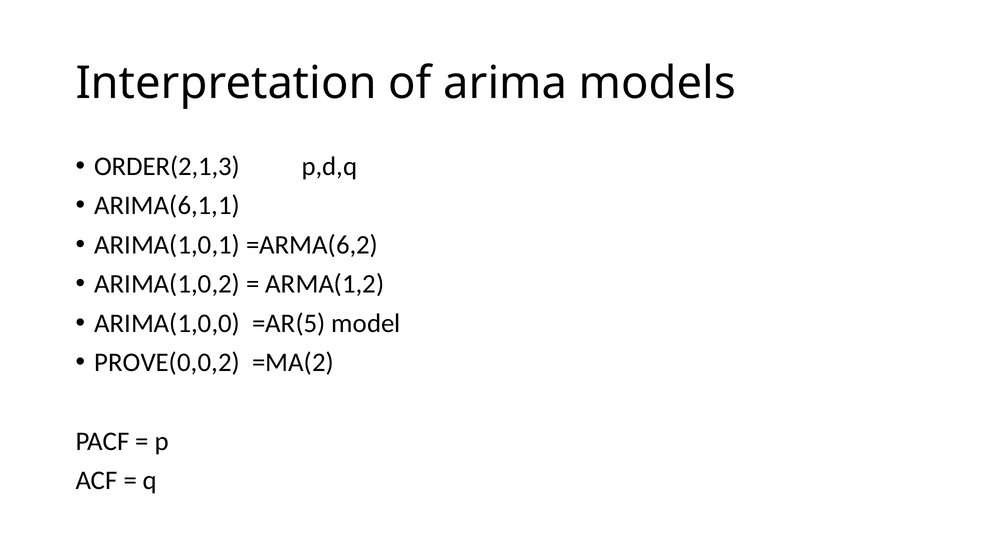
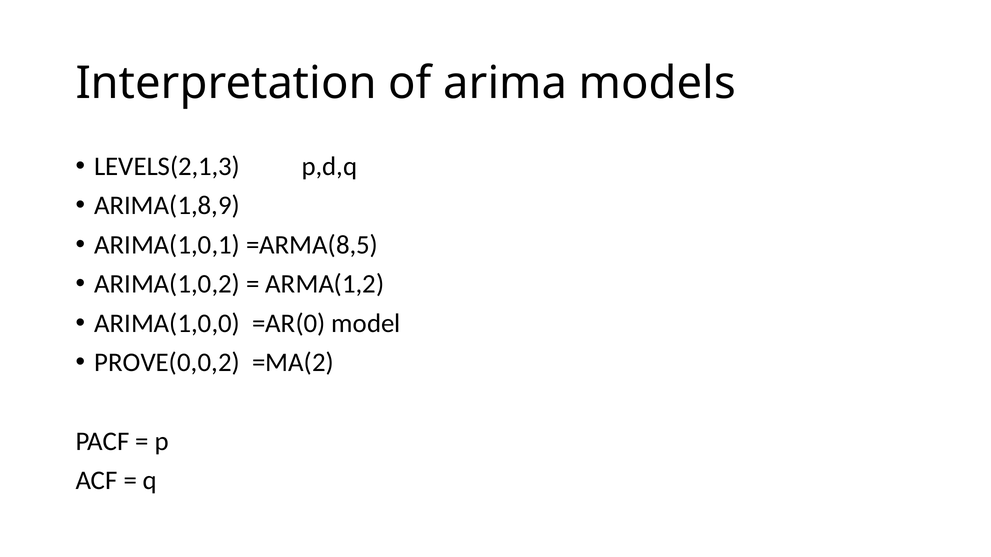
ORDER(2,1,3: ORDER(2,1,3 -> LEVELS(2,1,3
ARIMA(6,1,1: ARIMA(6,1,1 -> ARIMA(1,8,9
=ARMA(6,2: =ARMA(6,2 -> =ARMA(8,5
=AR(5: =AR(5 -> =AR(0
